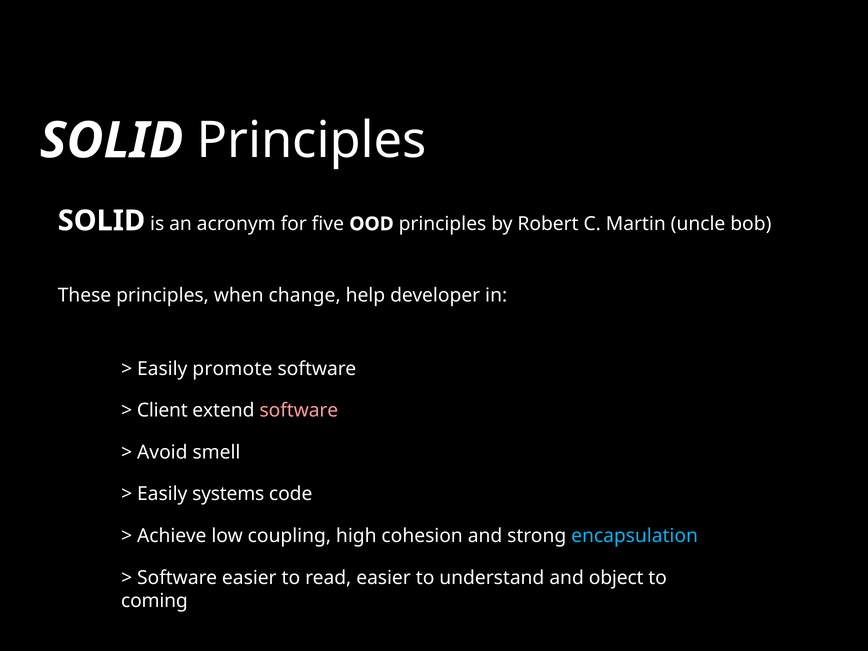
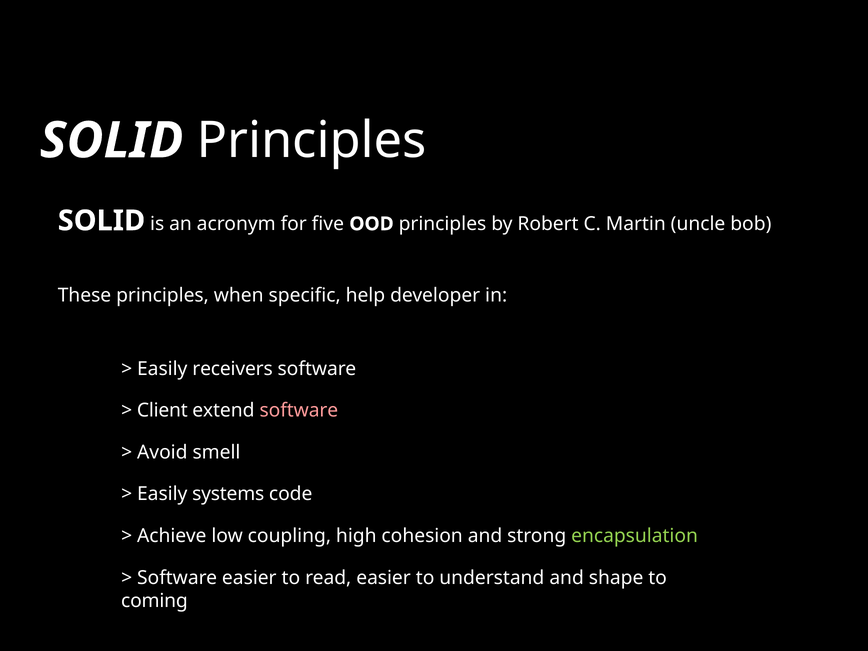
change: change -> specific
promote: promote -> receivers
encapsulation colour: light blue -> light green
object: object -> shape
